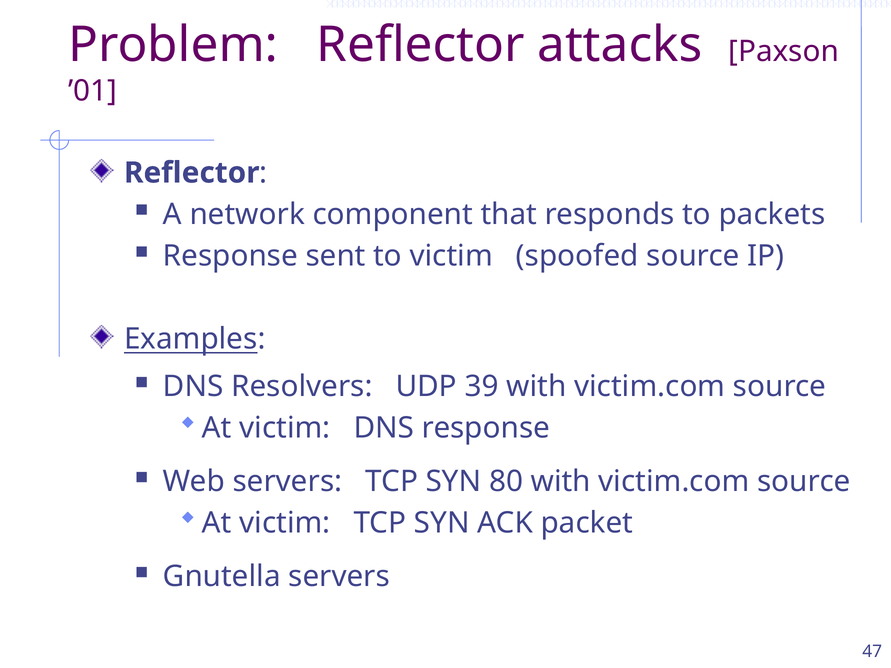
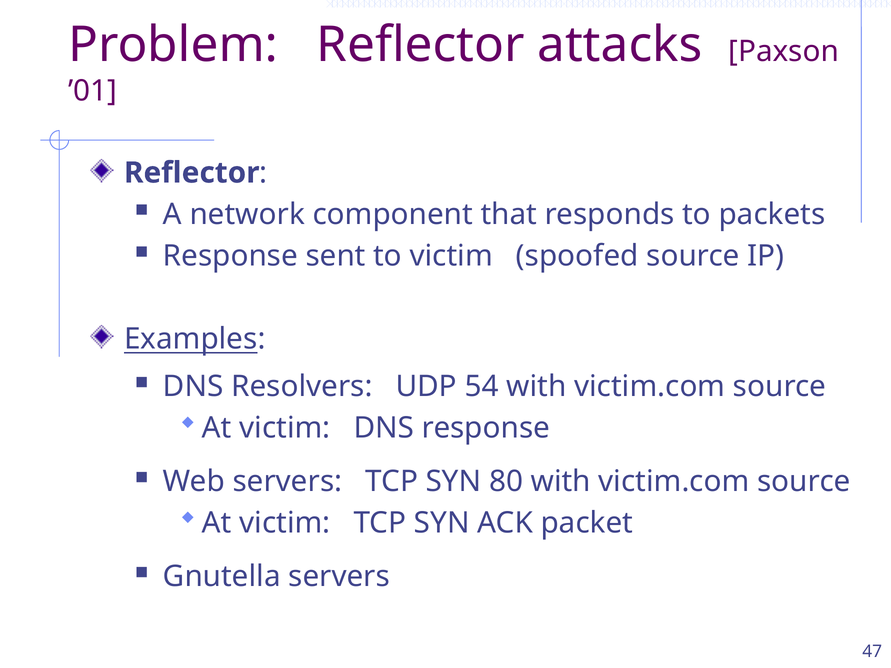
39: 39 -> 54
